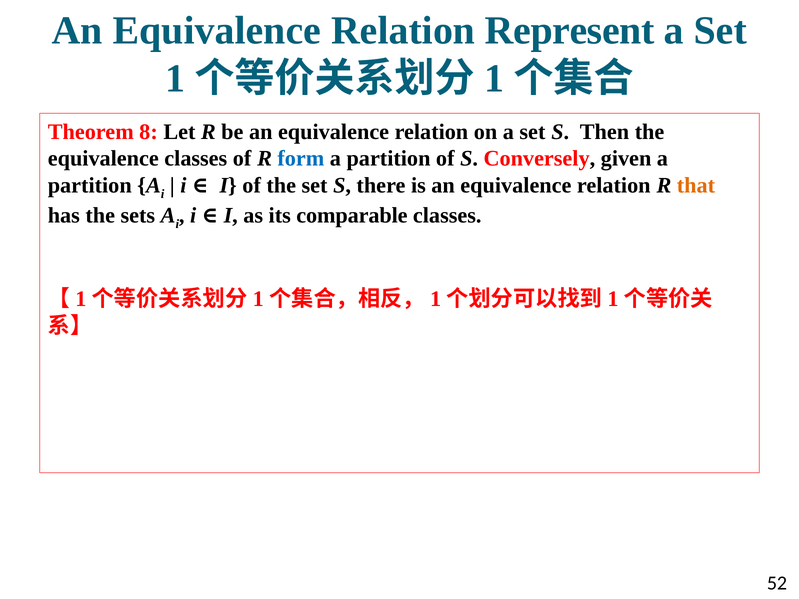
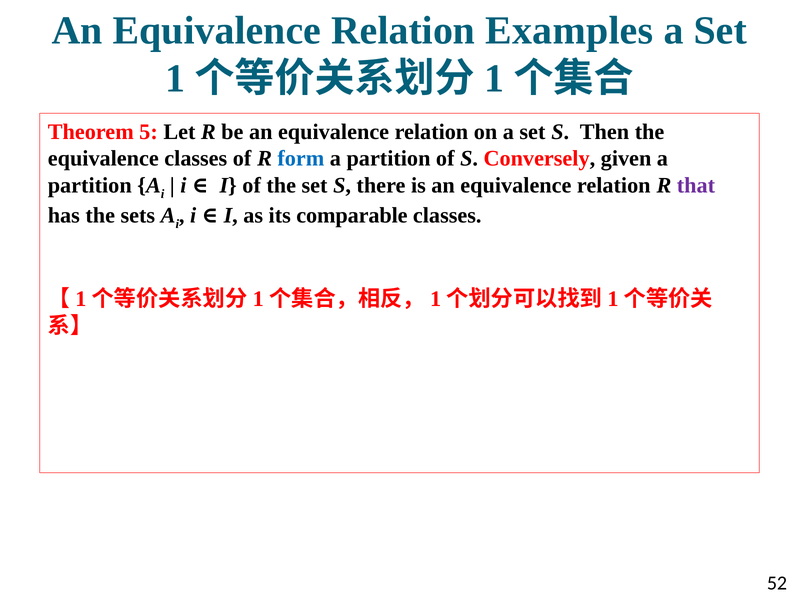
Represent: Represent -> Examples
8: 8 -> 5
that colour: orange -> purple
